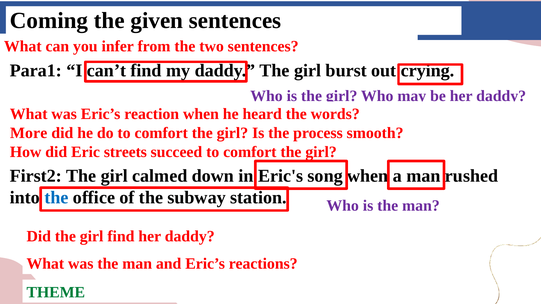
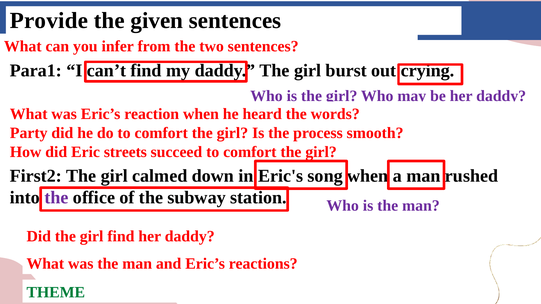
Coming: Coming -> Provide
More: More -> Party
the at (56, 198) colour: blue -> purple
